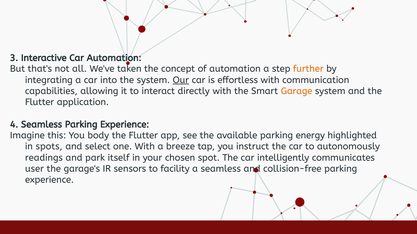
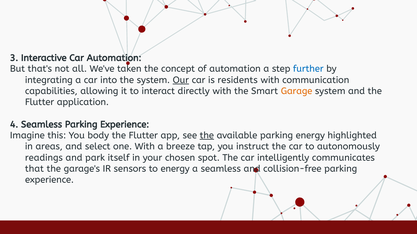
further colour: orange -> blue
effortless: effortless -> residents
the at (207, 136) underline: none -> present
spots: spots -> areas
user: user -> that
to facility: facility -> energy
